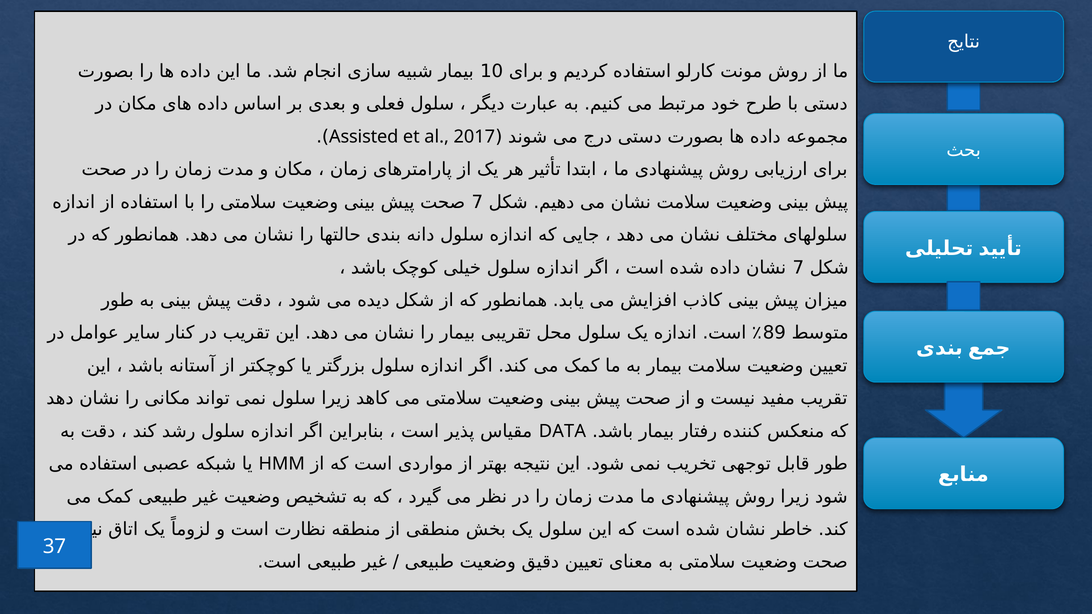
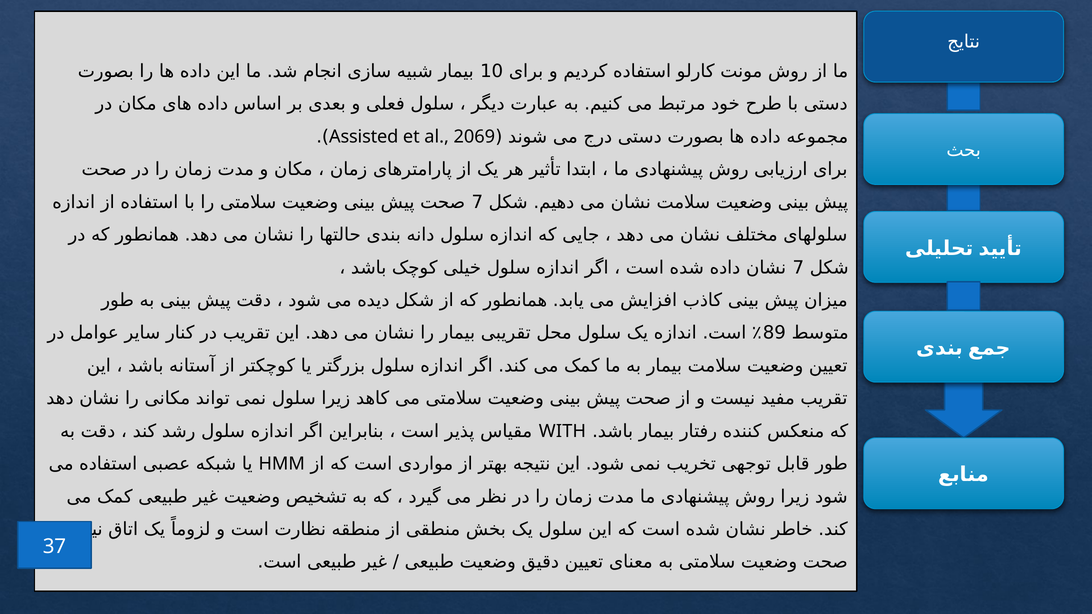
2017: 2017 -> 2069
DATA: DATA -> WITH
